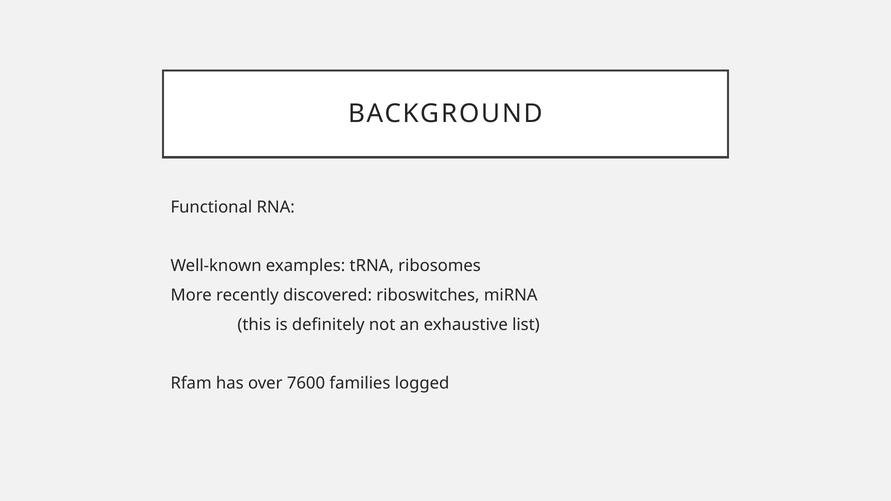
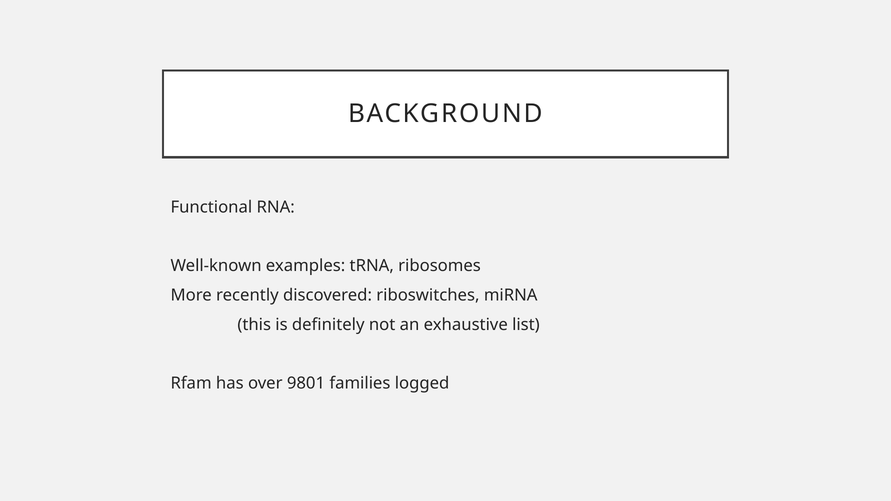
7600: 7600 -> 9801
